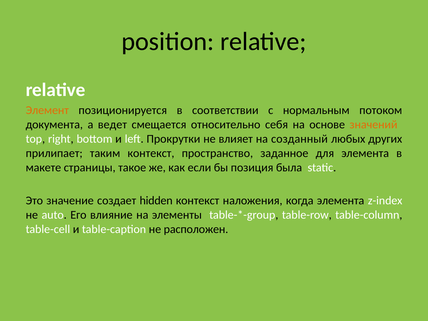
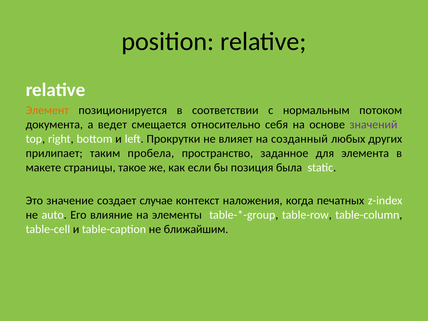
значений colour: orange -> purple
таким контекст: контекст -> пробела
hidden: hidden -> случае
когда элемента: элемента -> печатных
расположен: расположен -> ближайшим
